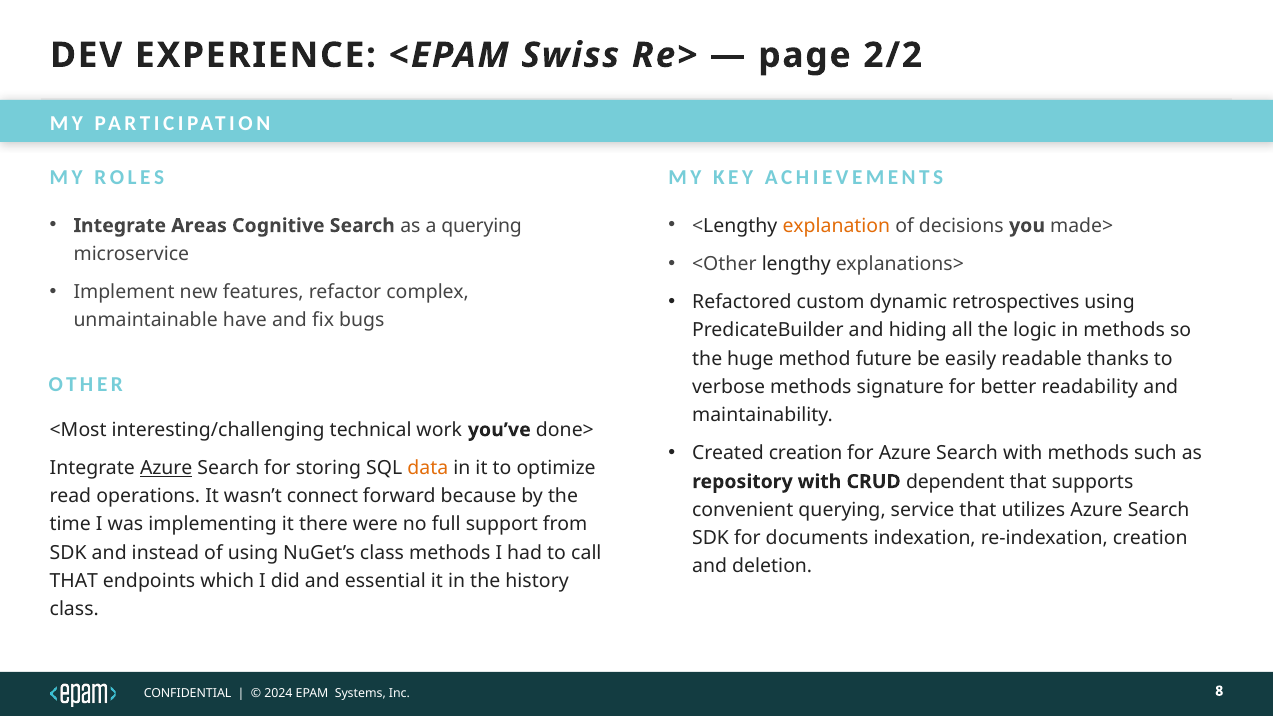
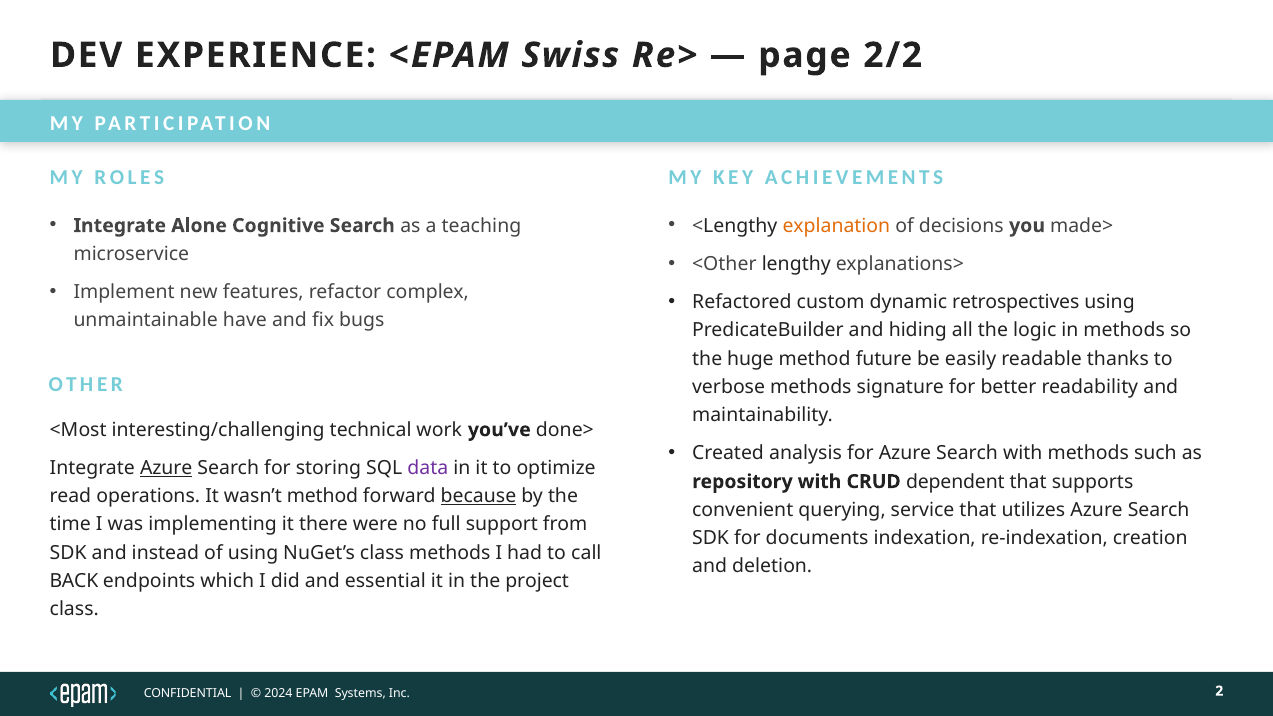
Areas: Areas -> Alone
a querying: querying -> teaching
Created creation: creation -> analysis
data colour: orange -> purple
wasn’t connect: connect -> method
because underline: none -> present
THAT at (74, 581): THAT -> BACK
history: history -> project
8: 8 -> 2
